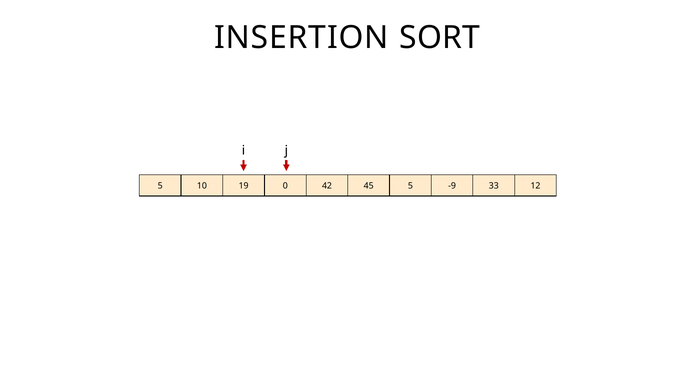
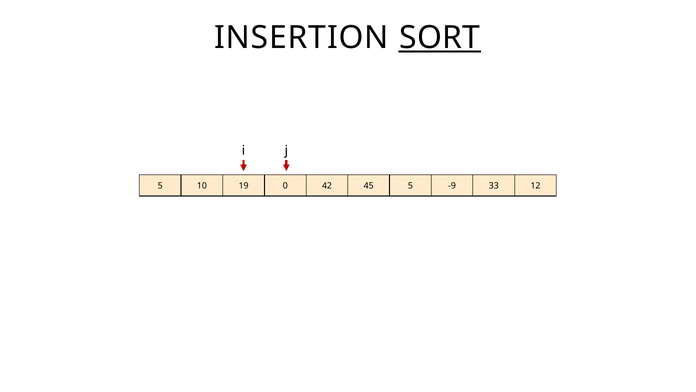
SORT underline: none -> present
